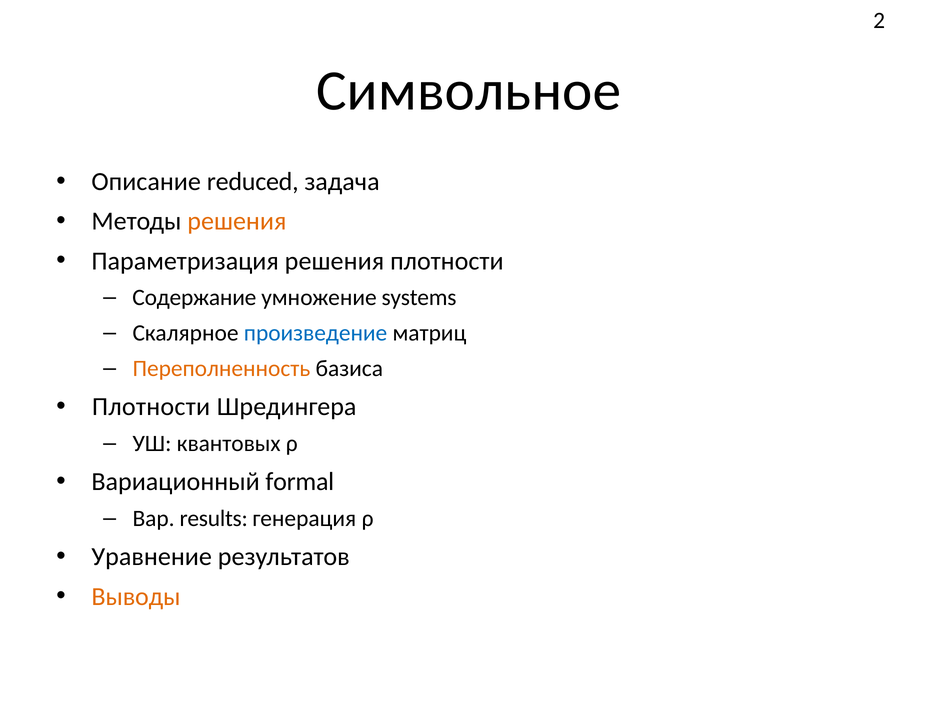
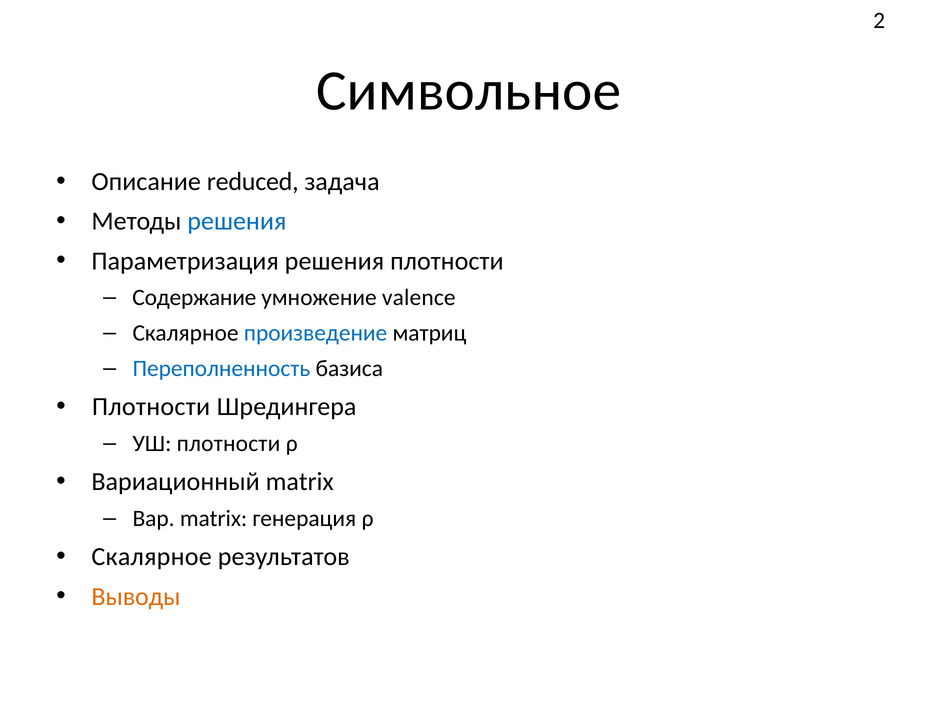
решения at (237, 221) colour: orange -> blue
systems: systems -> valence
Переполненность colour: orange -> blue
УШ квантовых: квантовых -> плотности
Вариационный formal: formal -> matrix
Вар results: results -> matrix
Уравнение at (152, 557): Уравнение -> Скалярное
